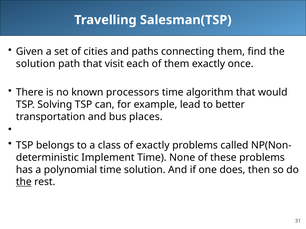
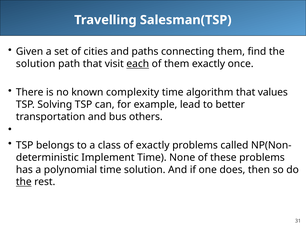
each underline: none -> present
processors: processors -> complexity
would: would -> values
places: places -> others
